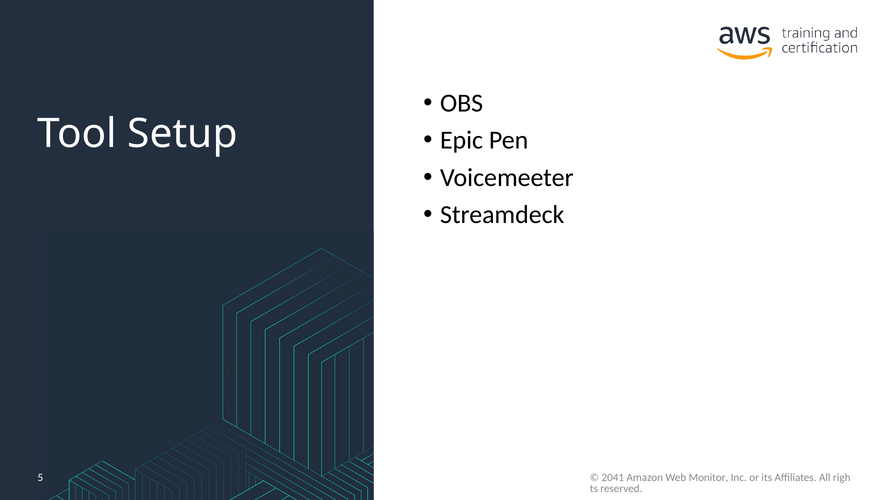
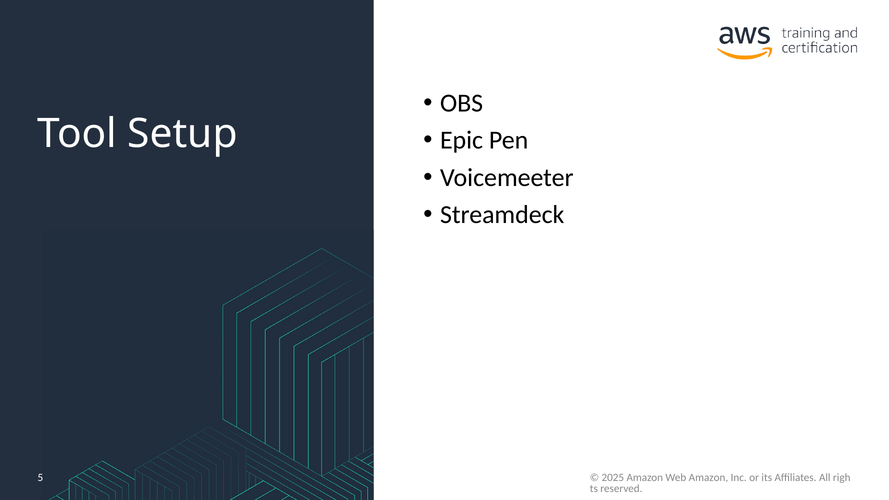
2041: 2041 -> 2025
Web Monitor: Monitor -> Amazon
